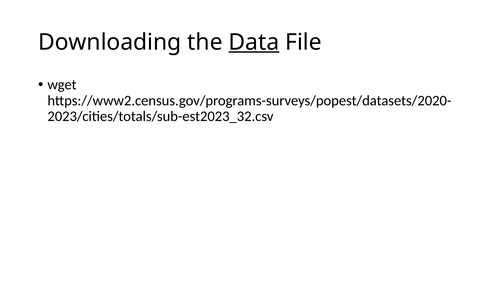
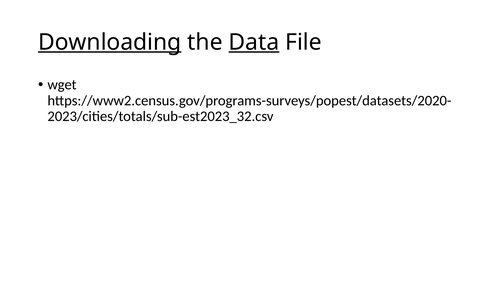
Downloading underline: none -> present
